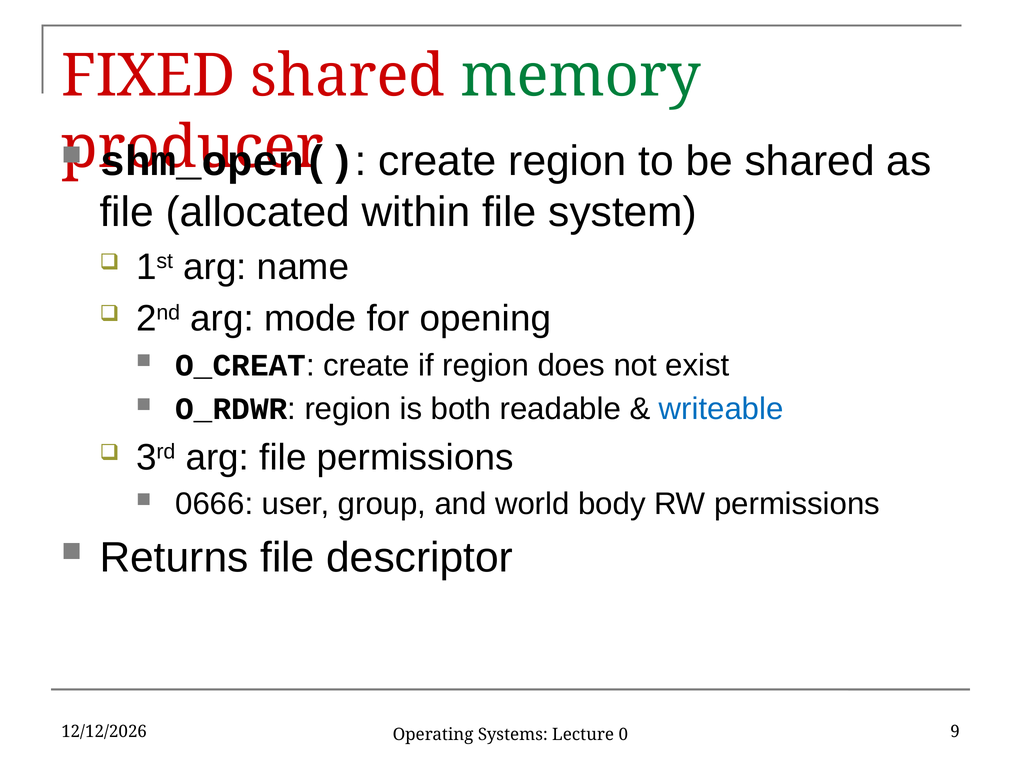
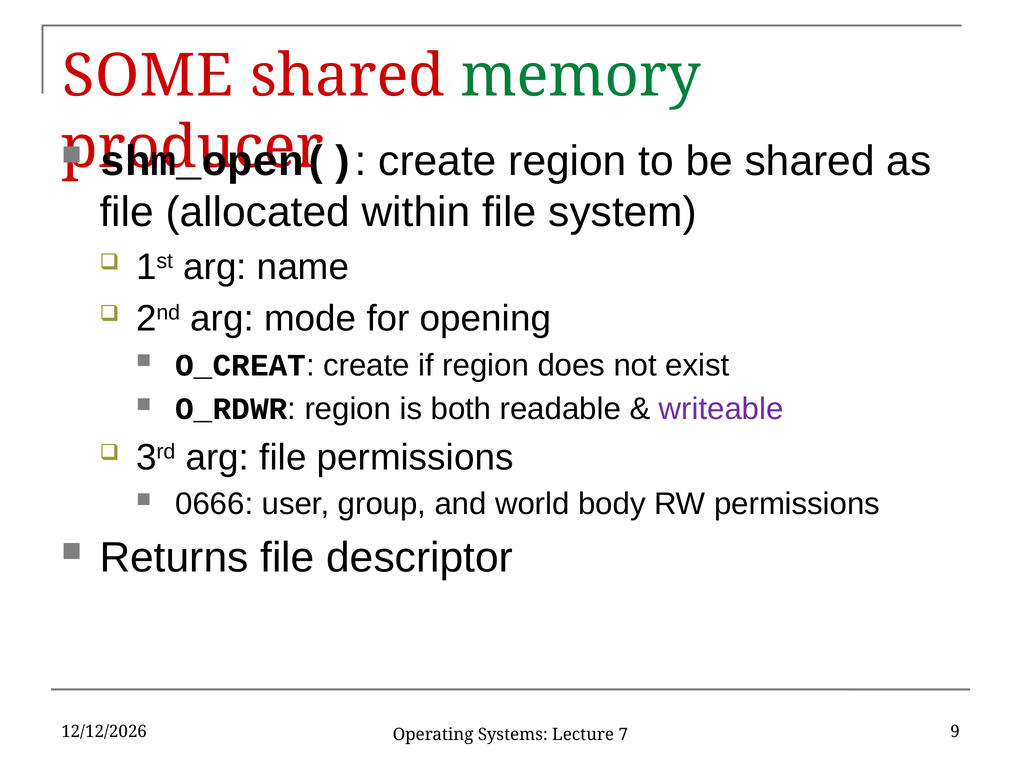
FIXED: FIXED -> SOME
writeable colour: blue -> purple
0: 0 -> 7
